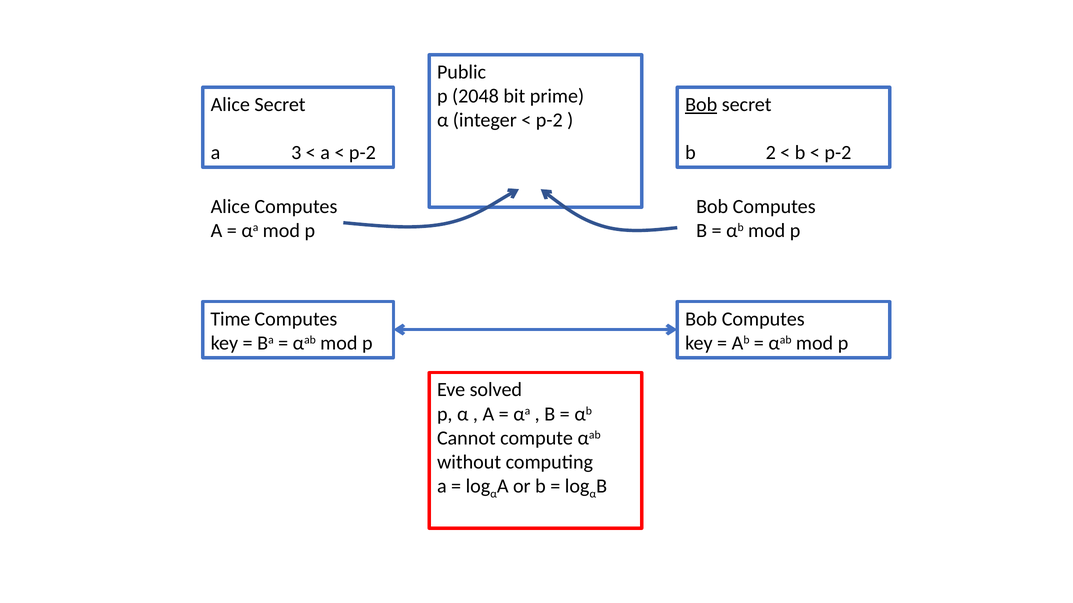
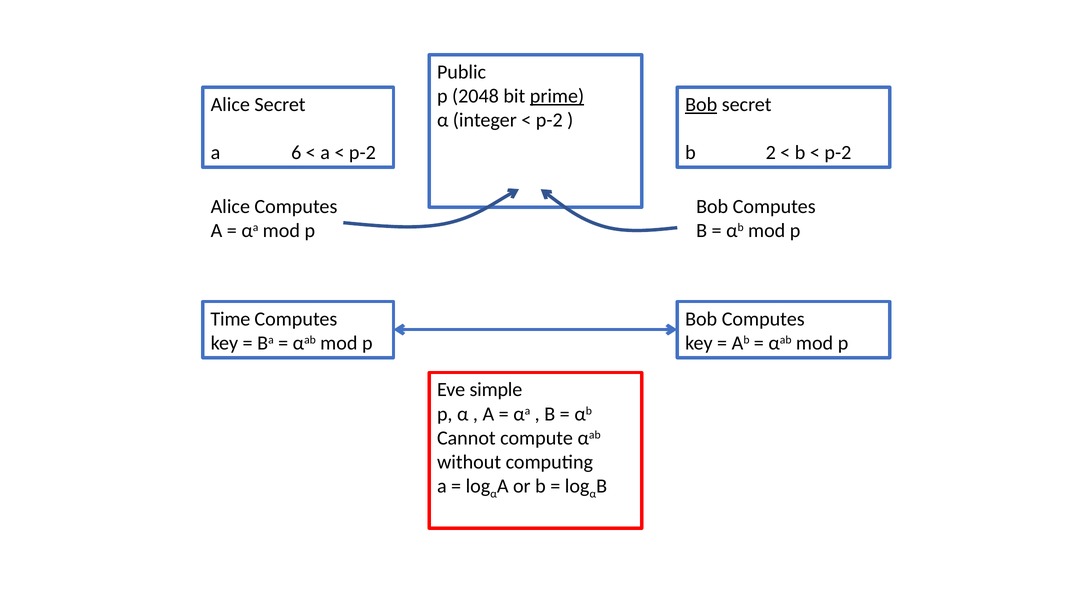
prime underline: none -> present
3: 3 -> 6
solved: solved -> simple
